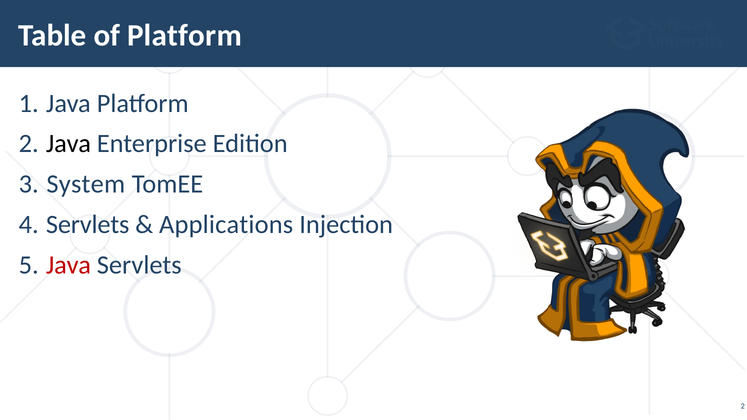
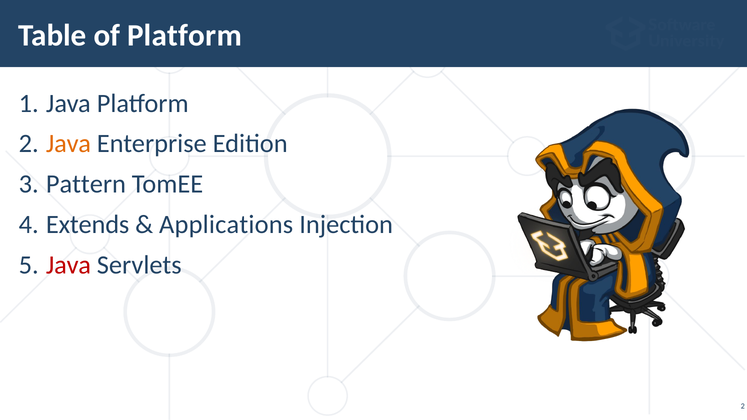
Java at (68, 144) colour: black -> orange
System: System -> Pattern
Servlets at (88, 225): Servlets -> Extends
